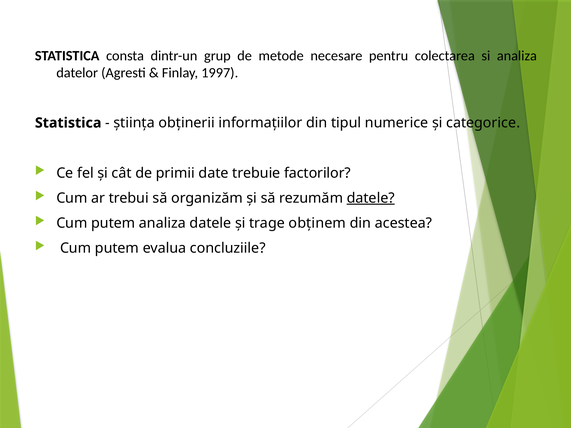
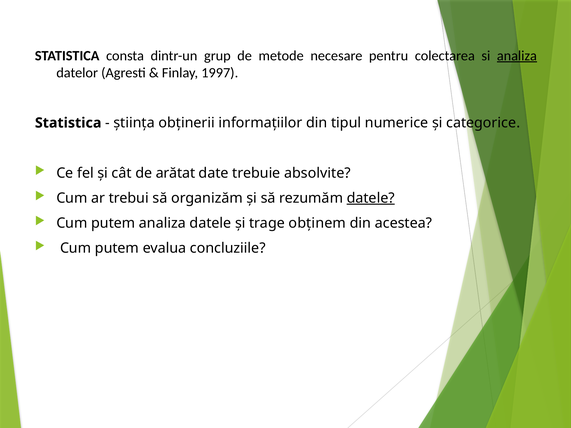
analiza at (517, 56) underline: none -> present
primii: primii -> arătat
factorilor: factorilor -> absolvite
